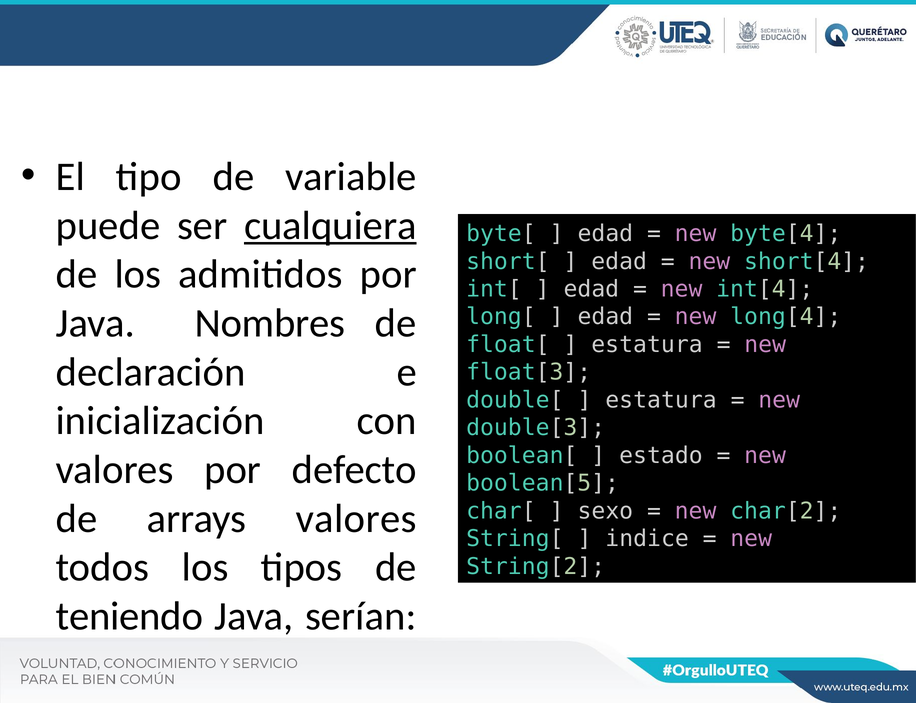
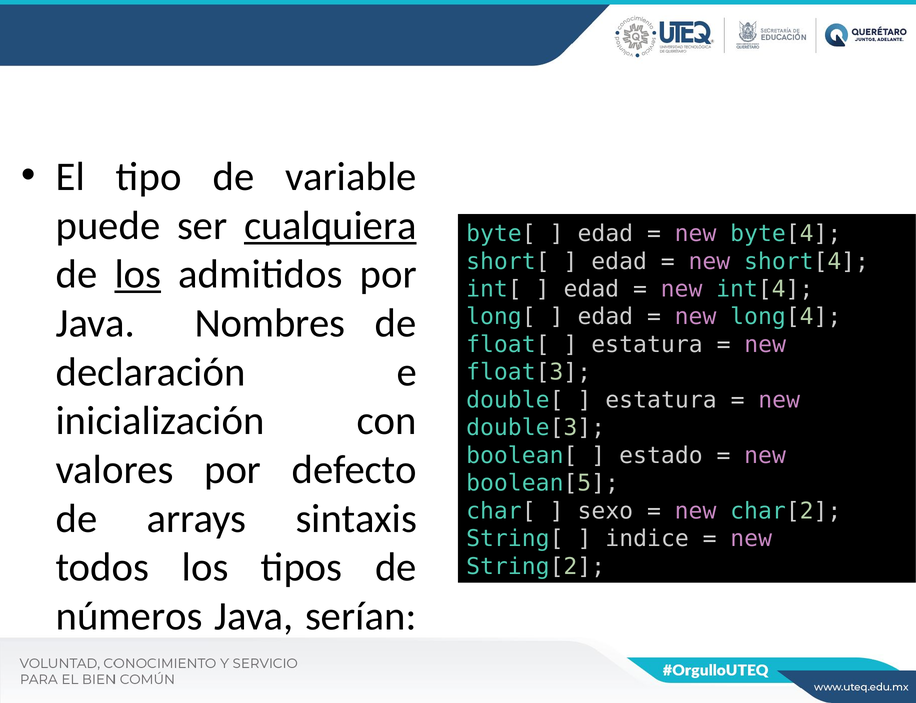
los at (138, 275) underline: none -> present
arrays valores: valores -> sintaxis
teniendo: teniendo -> números
